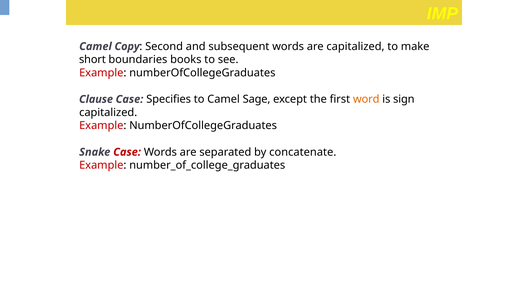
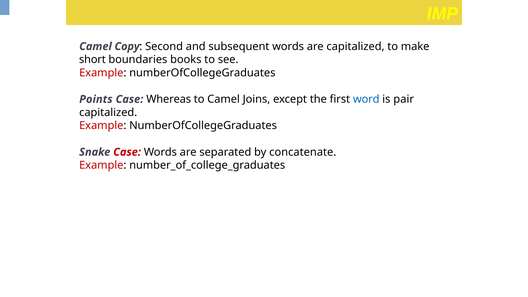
Clause: Clause -> Points
Specifies: Specifies -> Whereas
Sage: Sage -> Joins
word colour: orange -> blue
sign: sign -> pair
